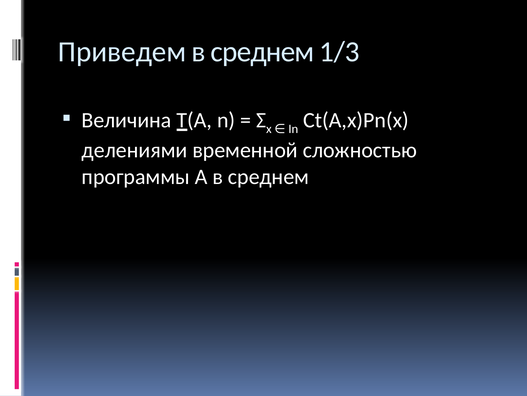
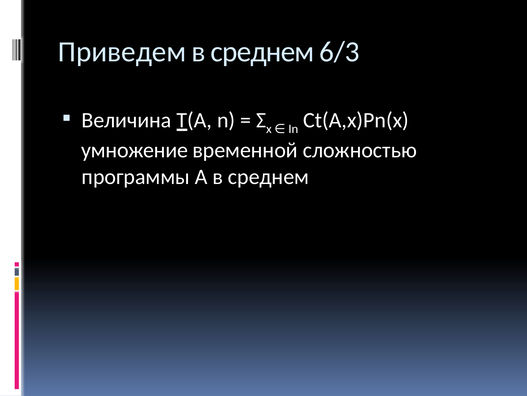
1/3: 1/3 -> 6/3
делениями: делениями -> умножение
